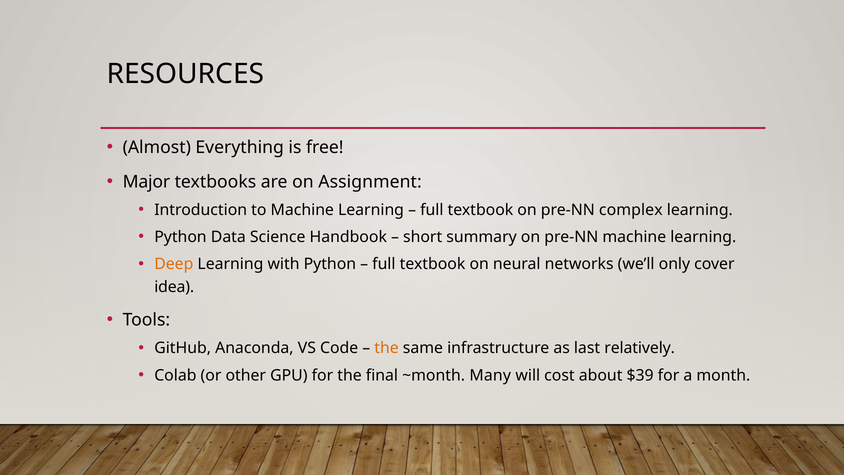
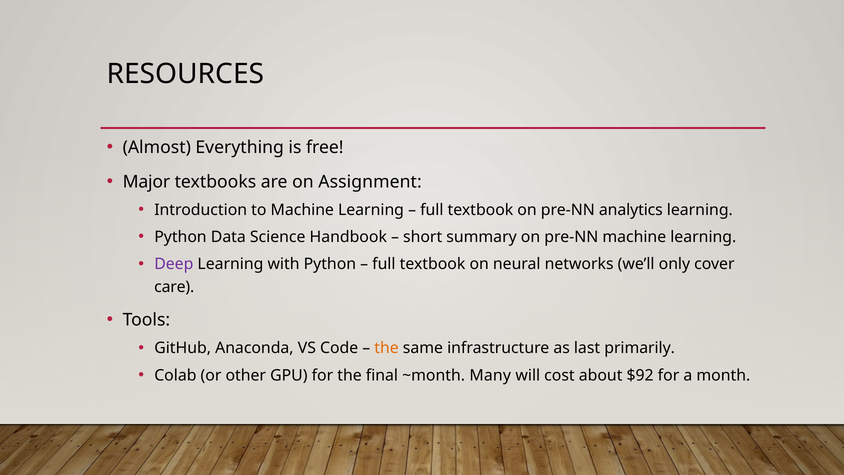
complex: complex -> analytics
Deep colour: orange -> purple
idea: idea -> care
relatively: relatively -> primarily
$39: $39 -> $92
